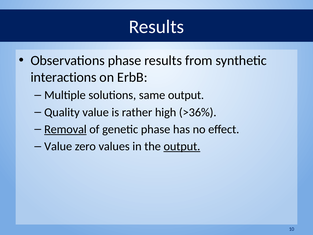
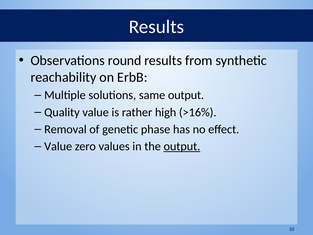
Observations phase: phase -> round
interactions: interactions -> reachability
>36%: >36% -> >16%
Removal underline: present -> none
